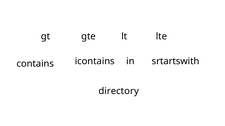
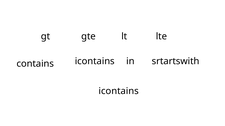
directory at (119, 91): directory -> icontains
